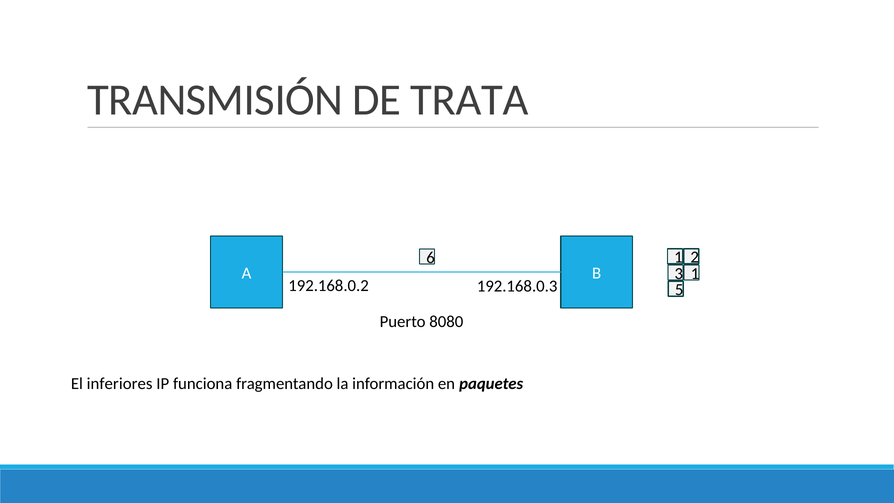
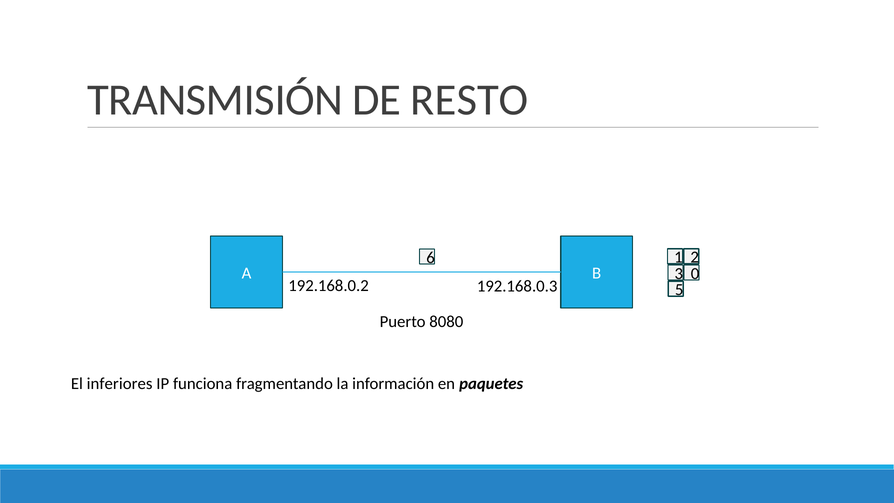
TRATA: TRATA -> RESTO
1 at (695, 274): 1 -> 0
